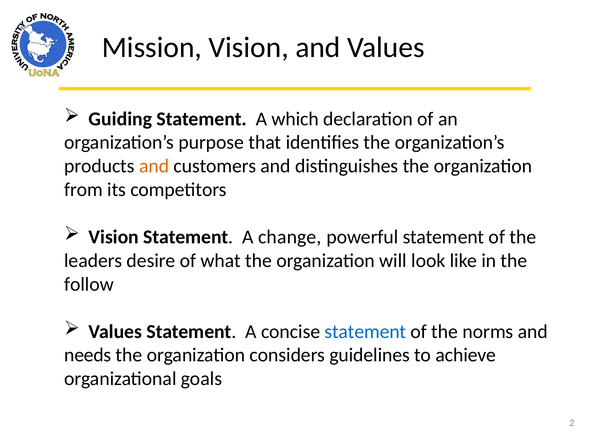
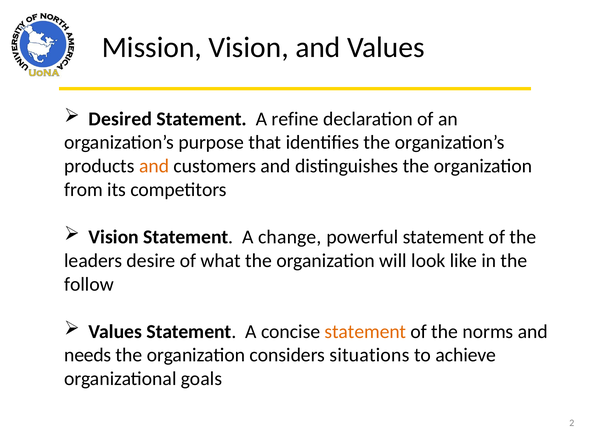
Guiding: Guiding -> Desired
which: which -> refine
statement at (365, 331) colour: blue -> orange
guidelines: guidelines -> situations
